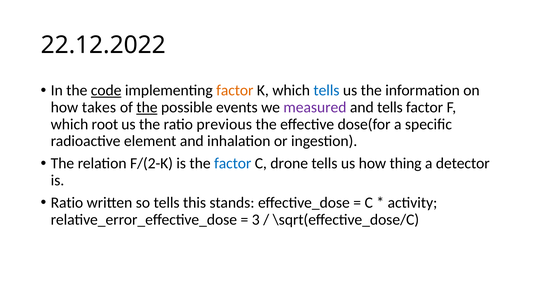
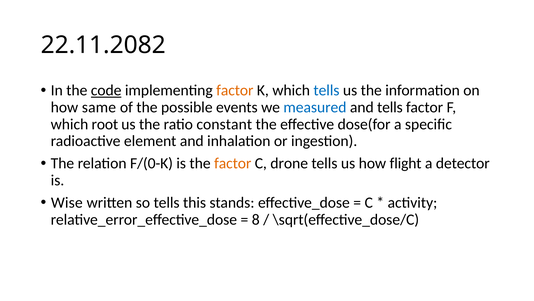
22.12.2022: 22.12.2022 -> 22.11.2082
takes: takes -> same
the at (147, 107) underline: present -> none
measured colour: purple -> blue
previous: previous -> constant
F/(2-K: F/(2-K -> F/(0-K
factor at (233, 163) colour: blue -> orange
thing: thing -> flight
Ratio at (67, 202): Ratio -> Wise
3: 3 -> 8
